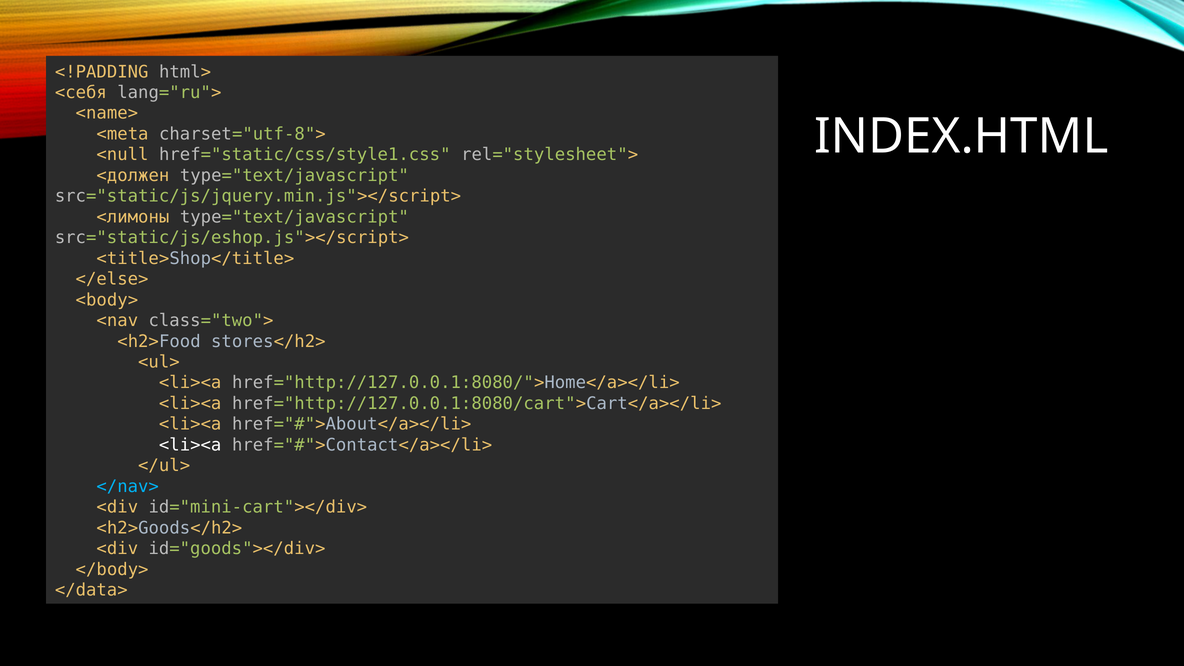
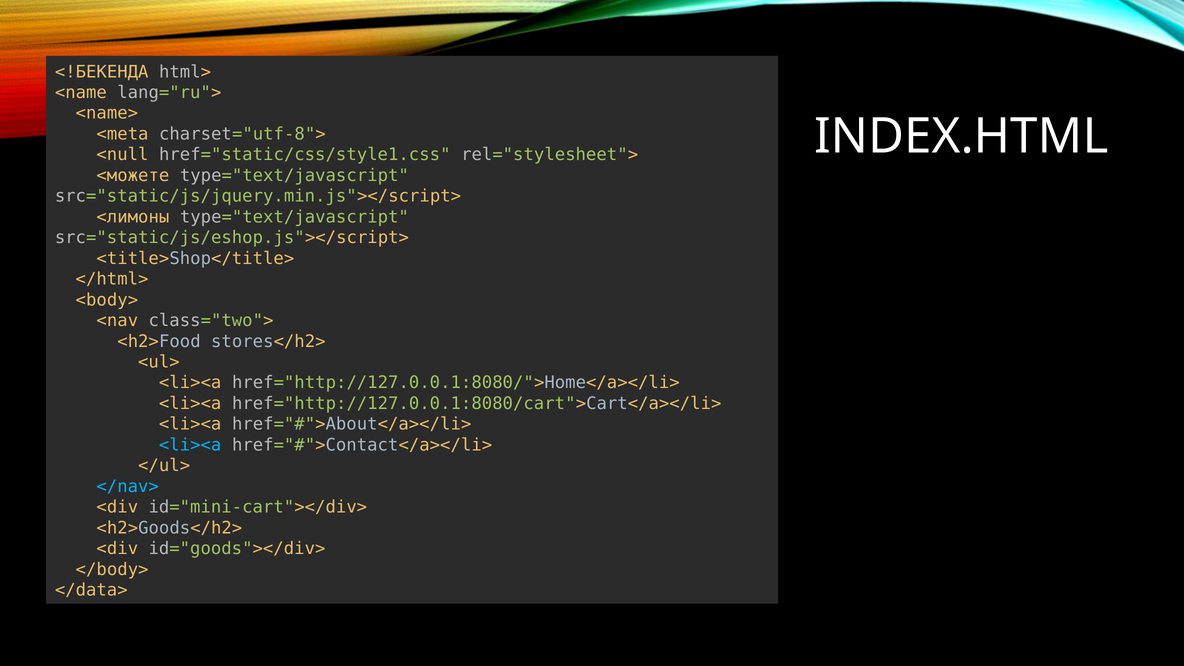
<!PADDING: <!PADDING -> <!БЕКЕНДА
<себя: <себя -> <name
<должен: <должен -> <можете
</else>: </else> -> </html>
<li><a at (190, 445) colour: white -> light blue
